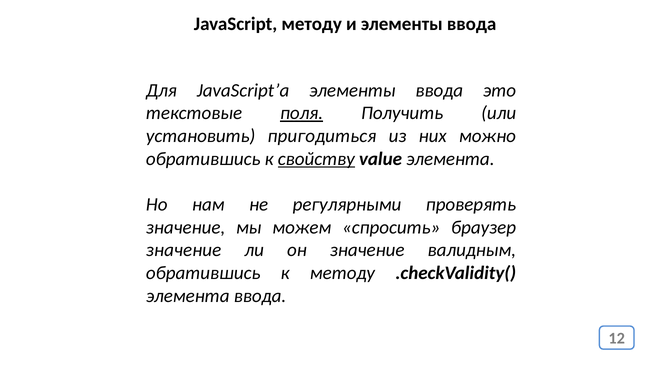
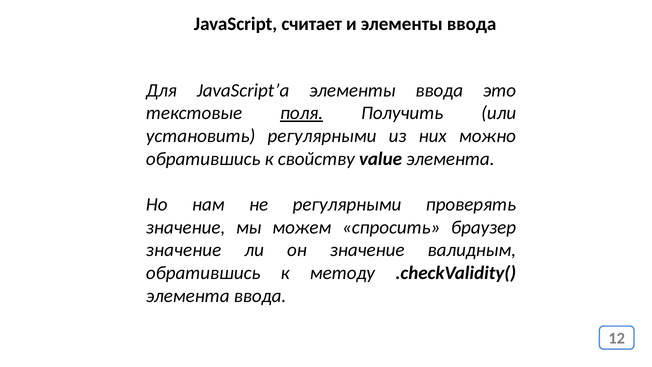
JavaScript методу: методу -> считает
установить пригодиться: пригодиться -> регулярными
свойству underline: present -> none
